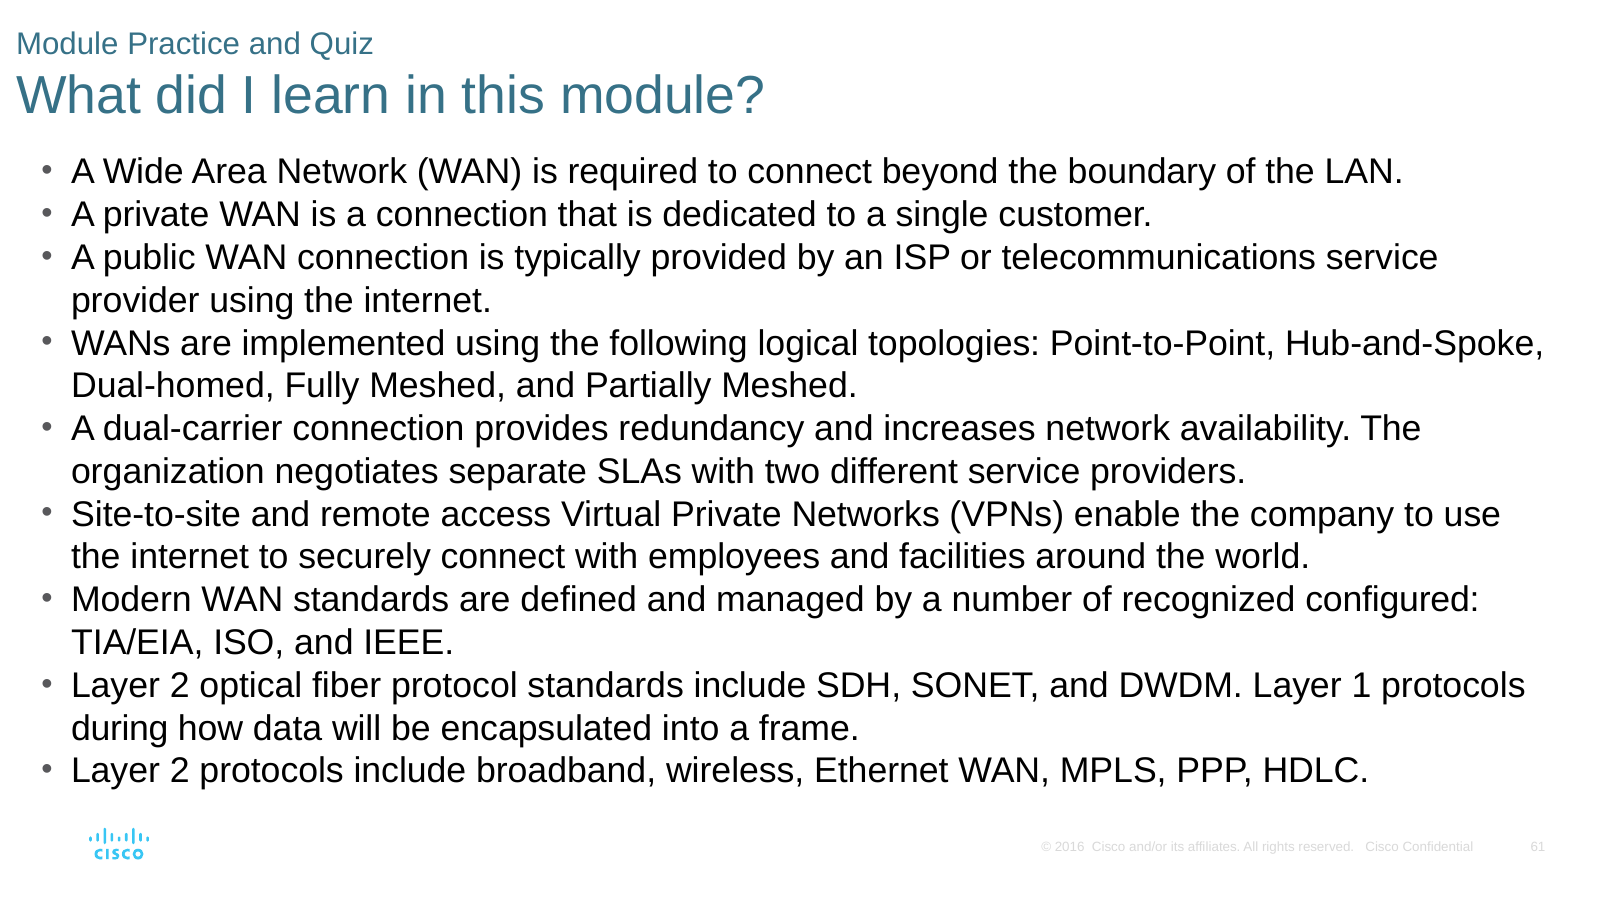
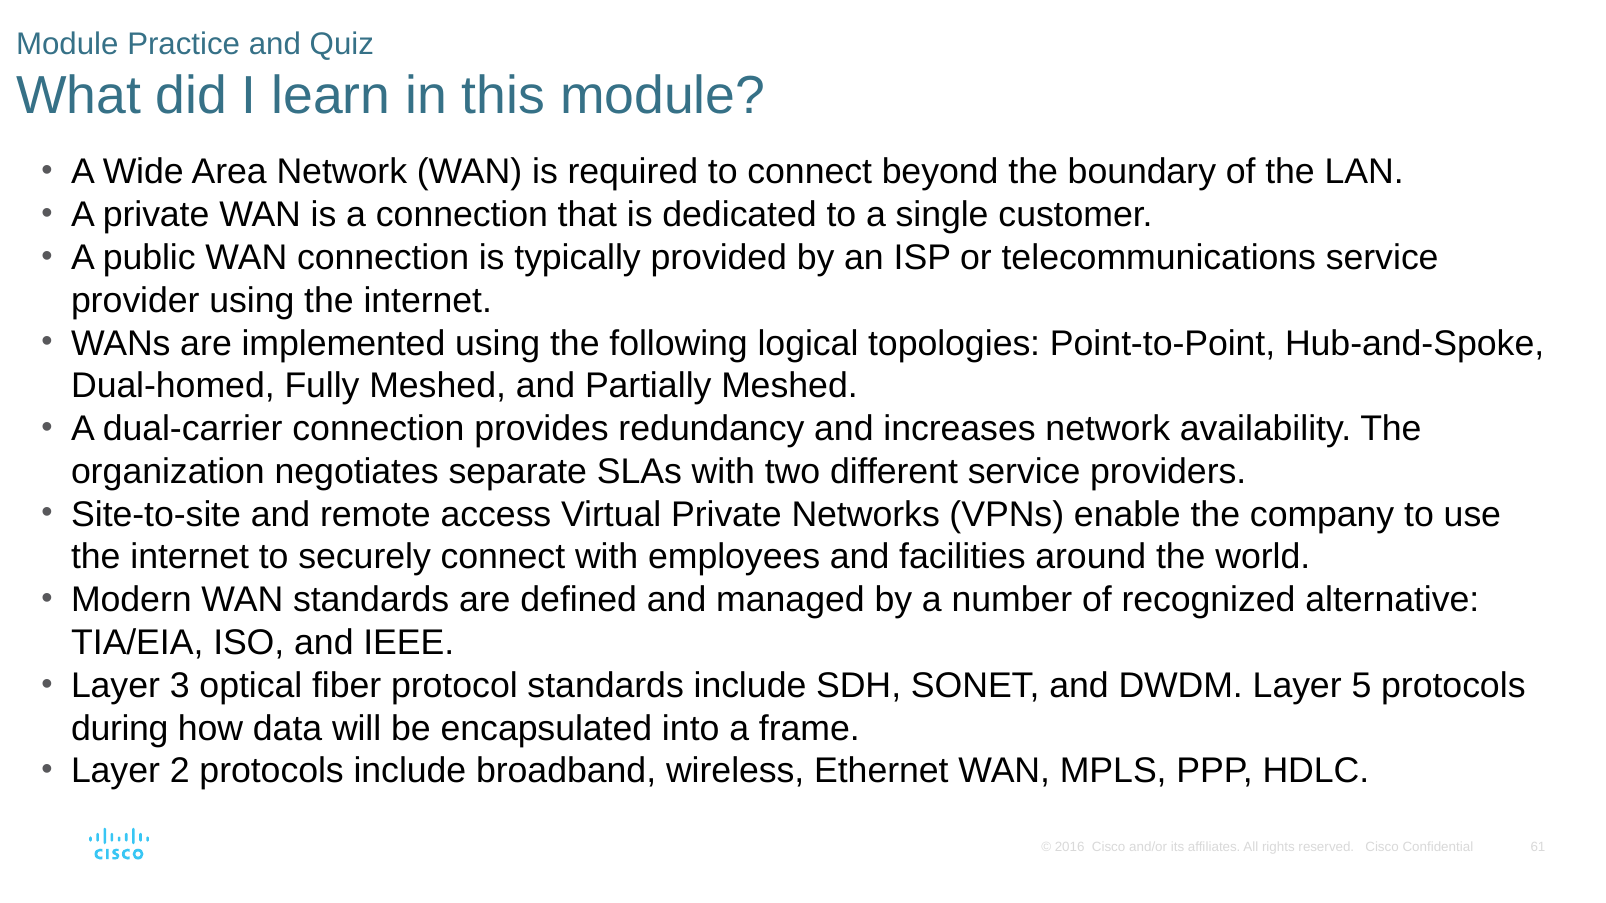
configured: configured -> alternative
2 at (180, 686): 2 -> 3
1: 1 -> 5
